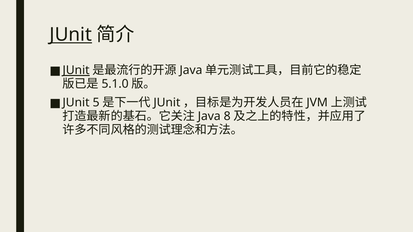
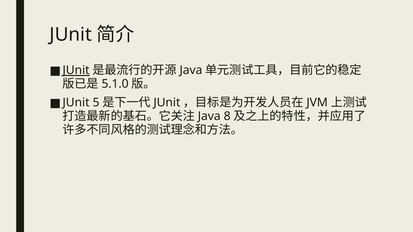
JUnit at (71, 35) underline: present -> none
